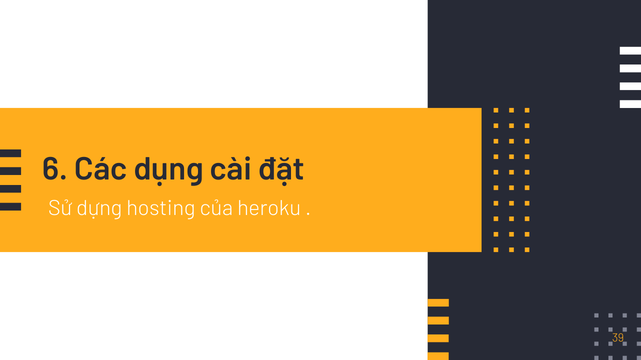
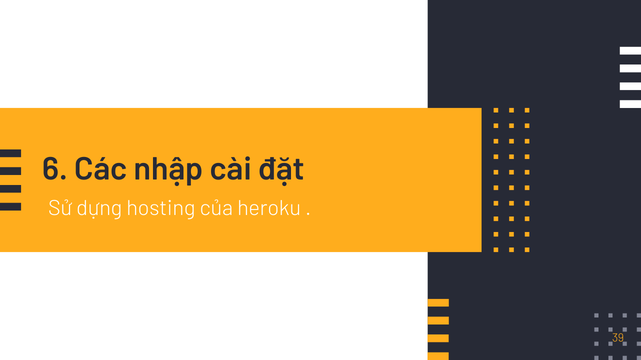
dụng: dụng -> nhập
